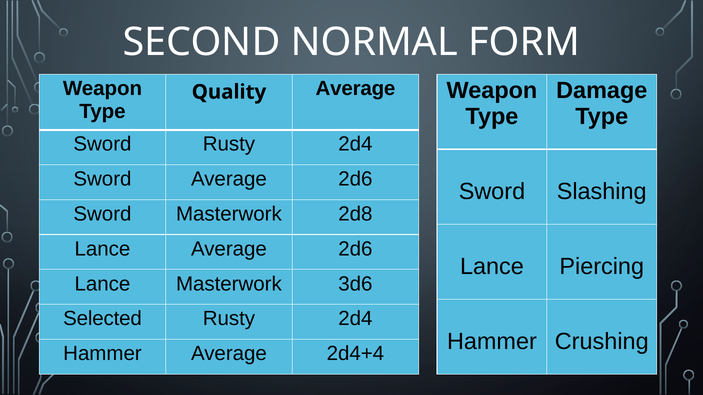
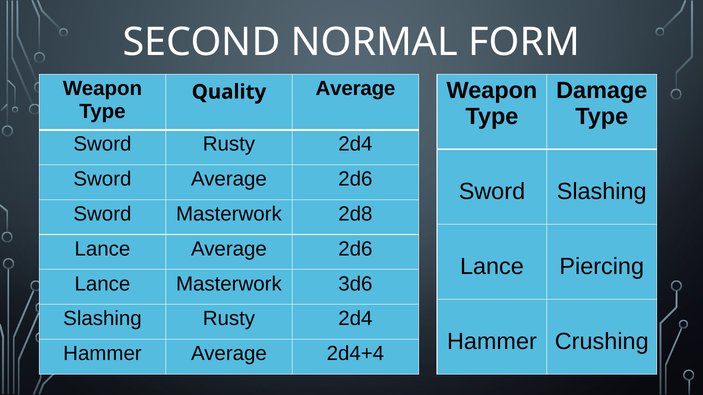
Selected at (103, 319): Selected -> Slashing
